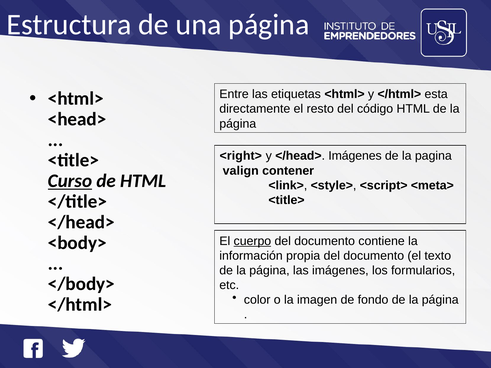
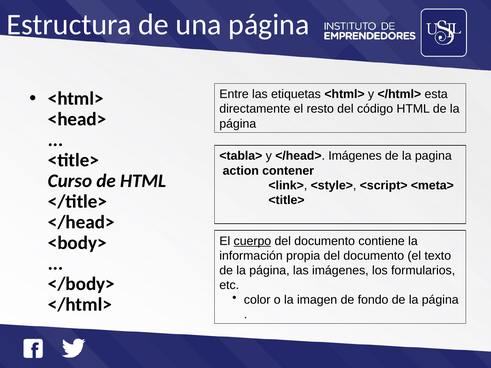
<right>: <right> -> <tabla>
valign: valign -> action
Curso underline: present -> none
